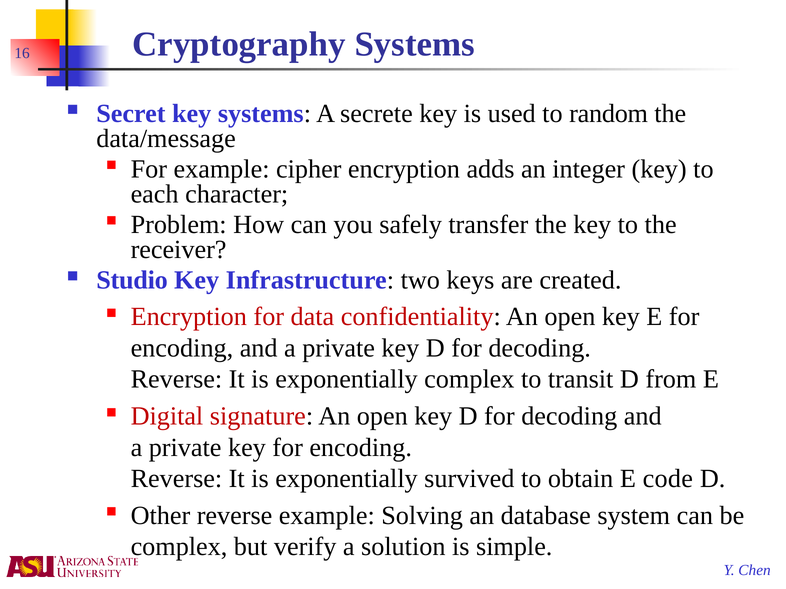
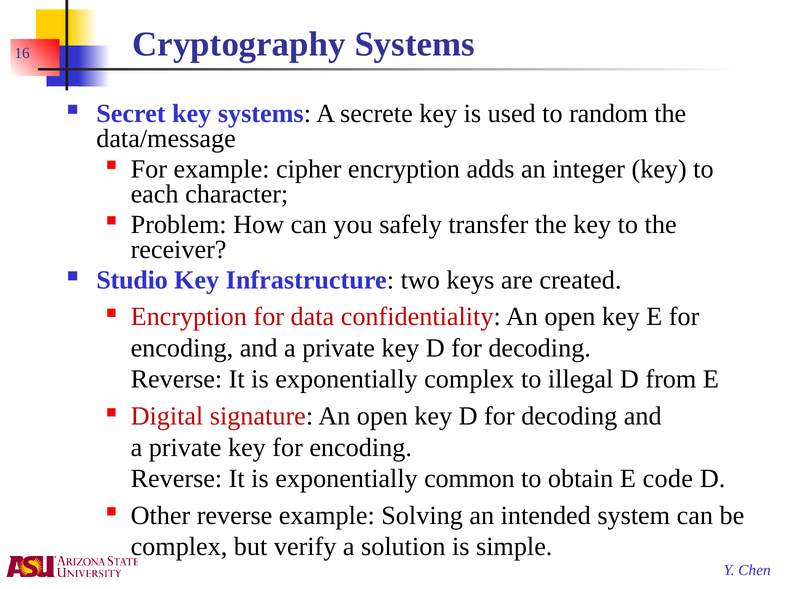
transit: transit -> illegal
survived: survived -> common
database: database -> intended
